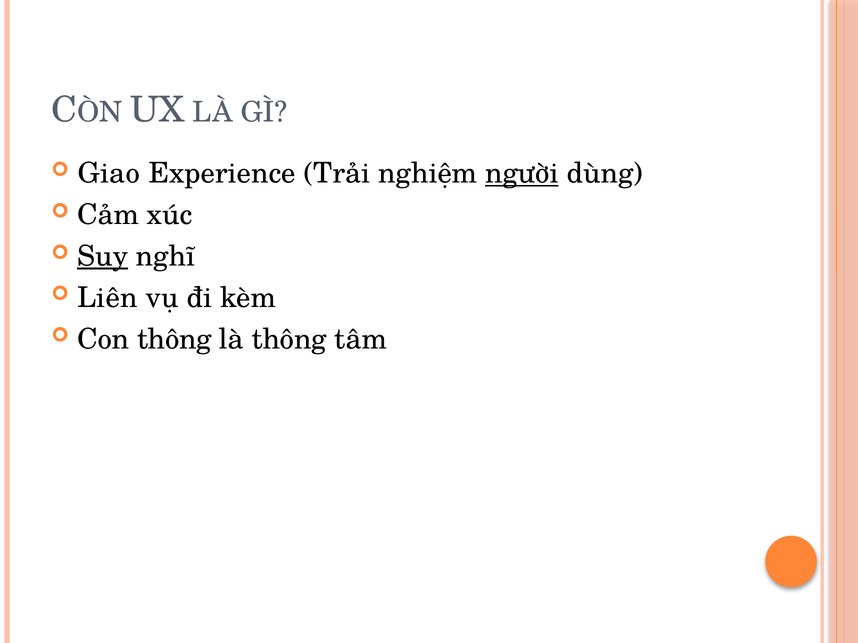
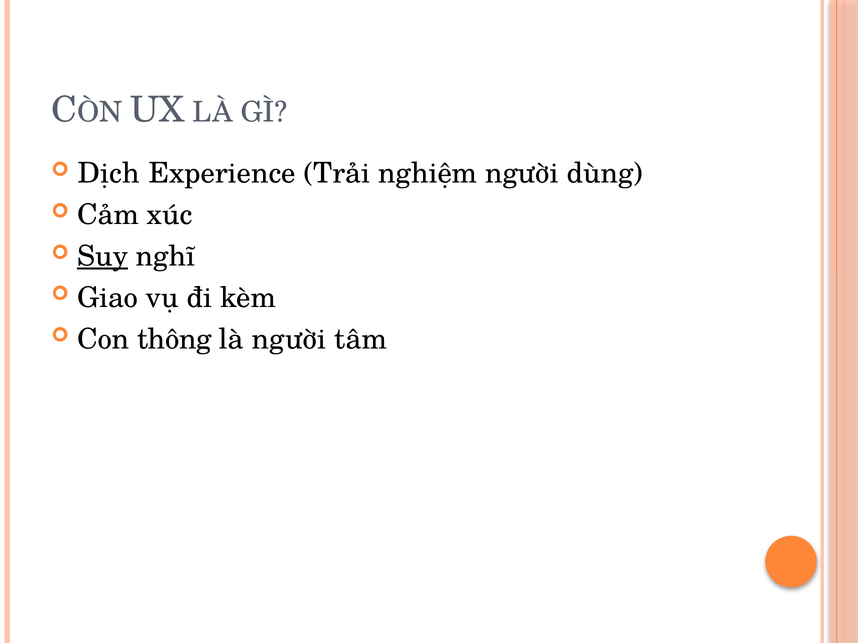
Giao: Giao -> Dịch
người at (522, 174) underline: present -> none
Liên: Liên -> Giao
là thông: thông -> người
